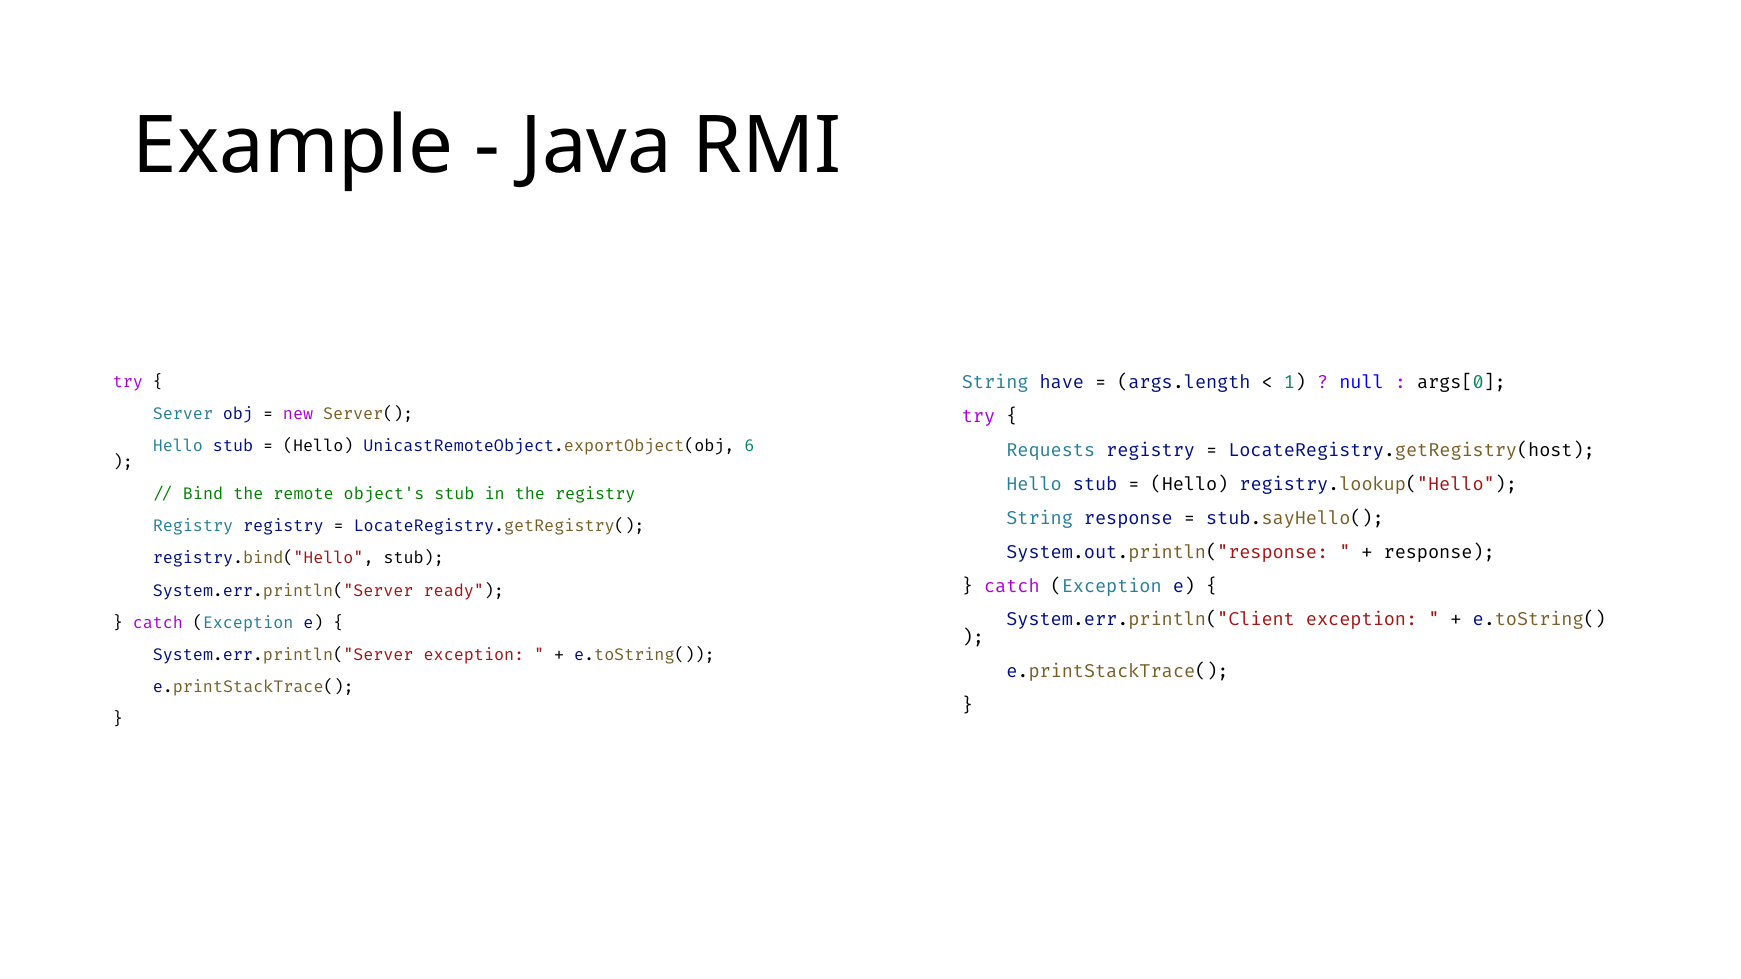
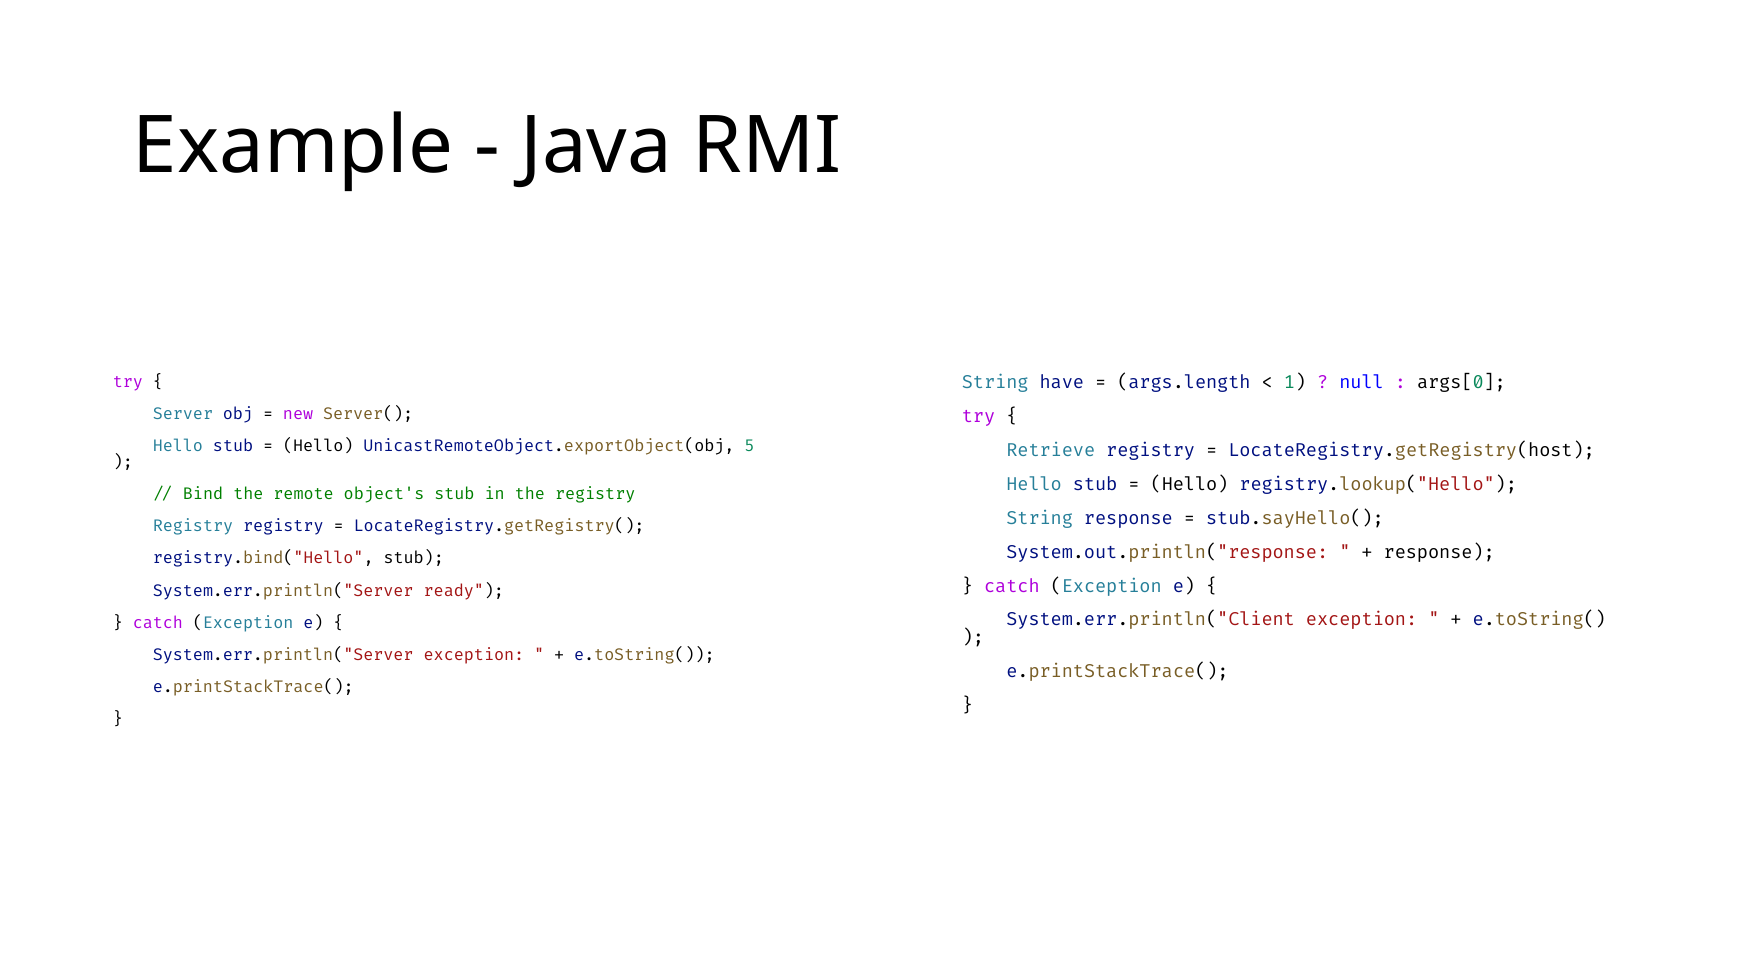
6: 6 -> 5
Requests: Requests -> Retrieve
